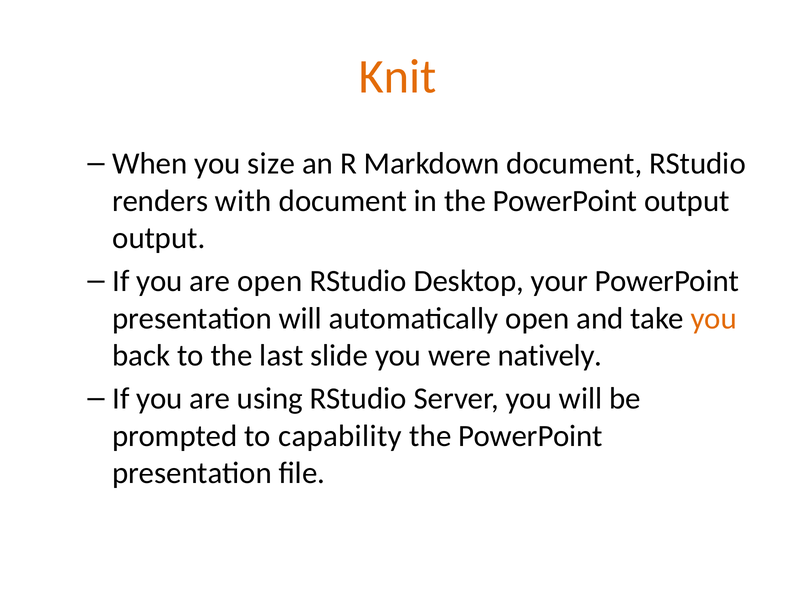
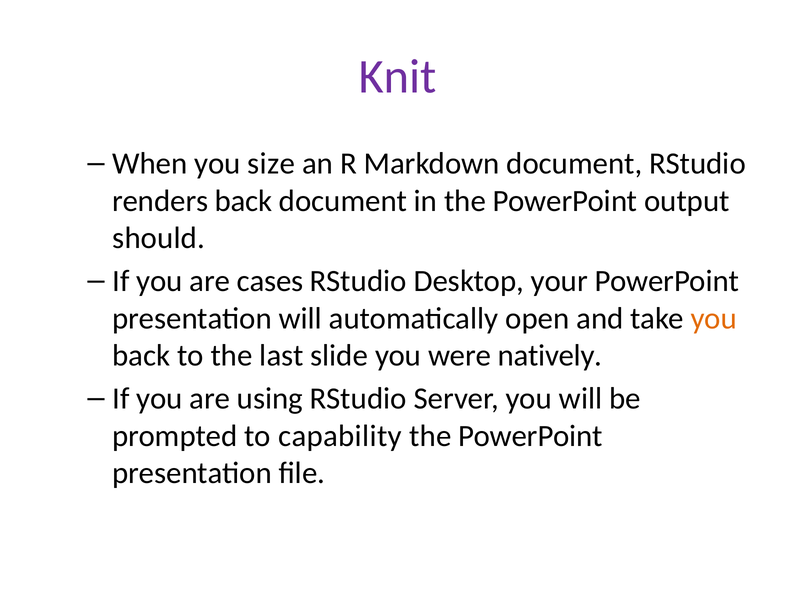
Knit colour: orange -> purple
renders with: with -> back
output at (159, 238): output -> should
are open: open -> cases
